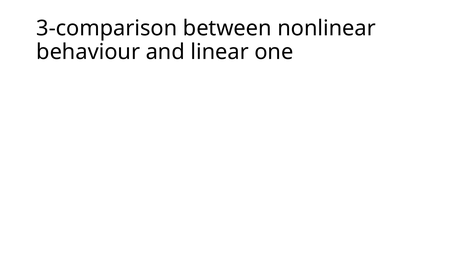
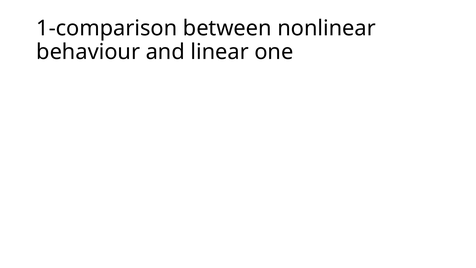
3-comparison: 3-comparison -> 1-comparison
